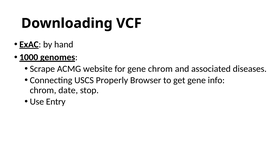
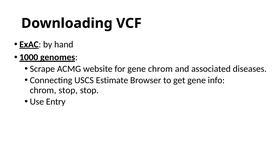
Properly: Properly -> Estimate
chrom date: date -> stop
